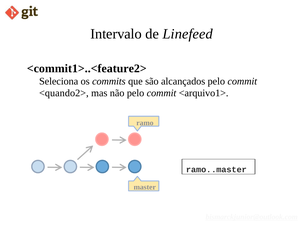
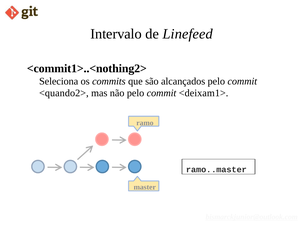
<commit1>..<feature2>: <commit1>..<feature2> -> <commit1>..<nothing2>
<arquivo1>: <arquivo1> -> <deixam1>
